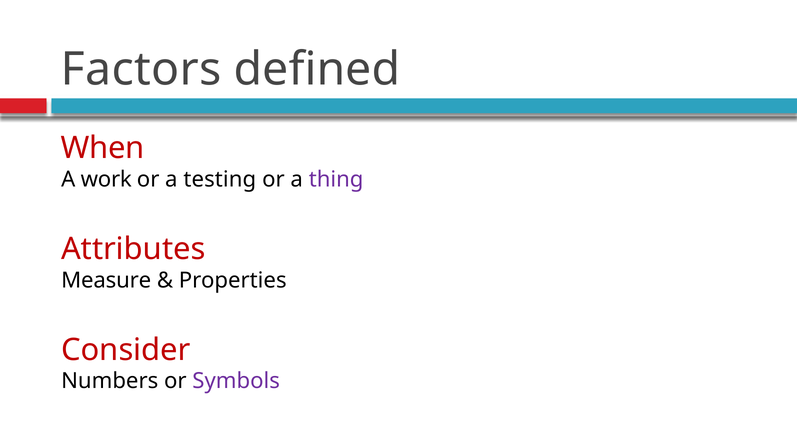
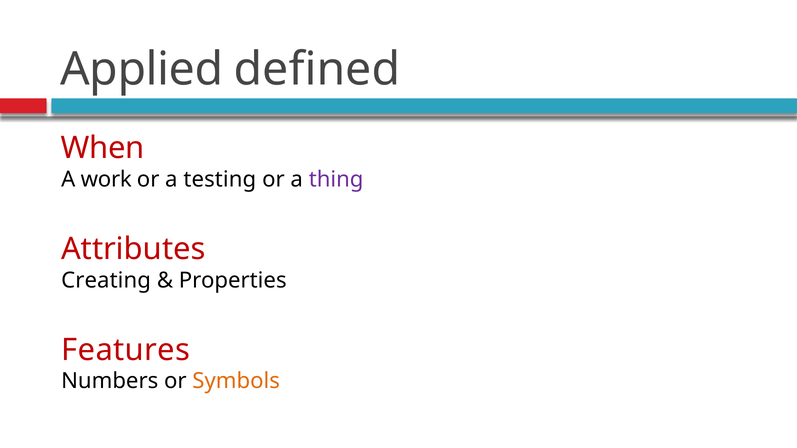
Factors: Factors -> Applied
Measure: Measure -> Creating
Consider: Consider -> Features
Symbols colour: purple -> orange
